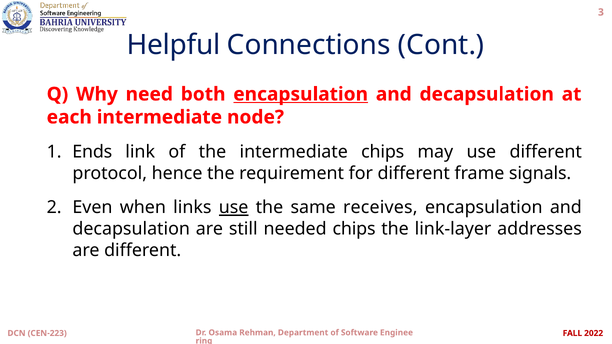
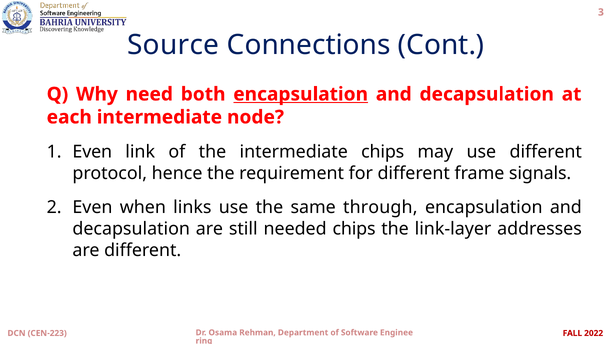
Helpful: Helpful -> Source
Ends at (92, 152): Ends -> Even
use at (234, 208) underline: present -> none
receives: receives -> through
